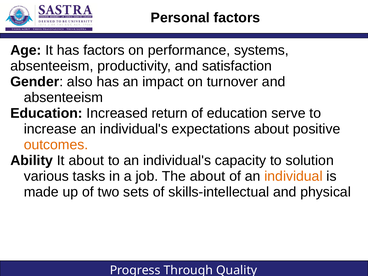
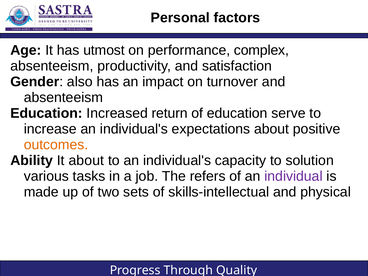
has factors: factors -> utmost
systems: systems -> complex
The about: about -> refers
individual colour: orange -> purple
